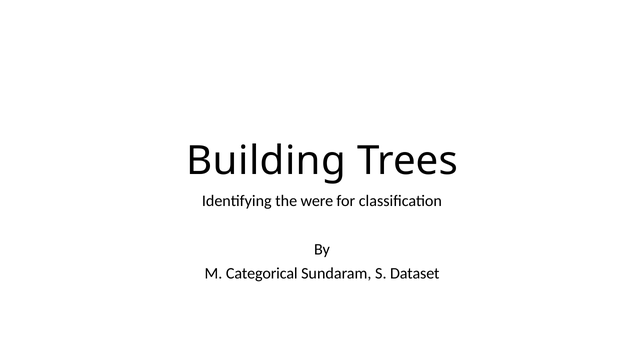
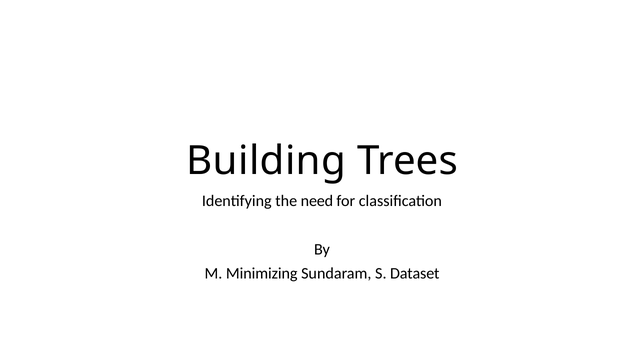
were: were -> need
Categorical: Categorical -> Minimizing
